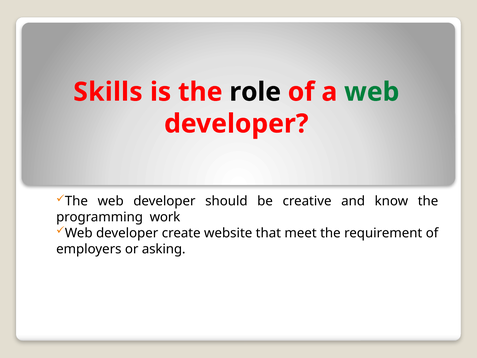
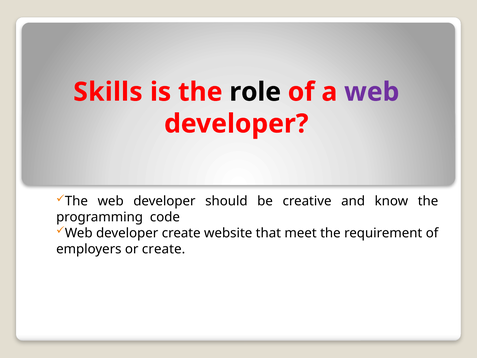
web at (372, 92) colour: green -> purple
work: work -> code
or asking: asking -> create
